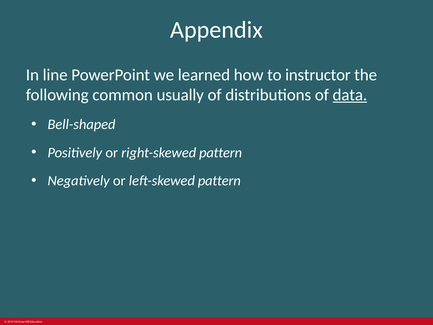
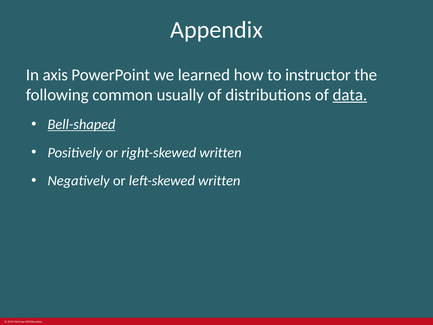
line: line -> axis
Bell-shaped underline: none -> present
right-skewed pattern: pattern -> written
left-skewed pattern: pattern -> written
